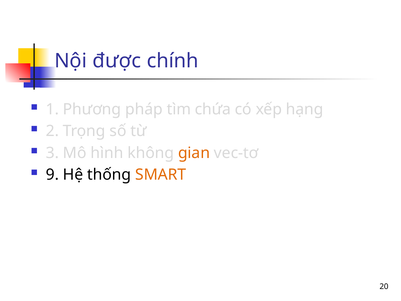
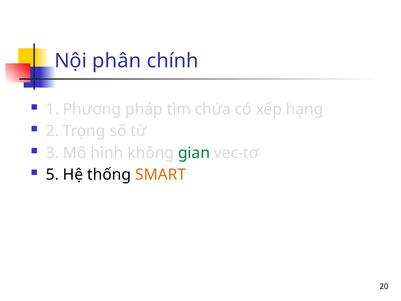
được: được -> phân
gian colour: orange -> green
9: 9 -> 5
